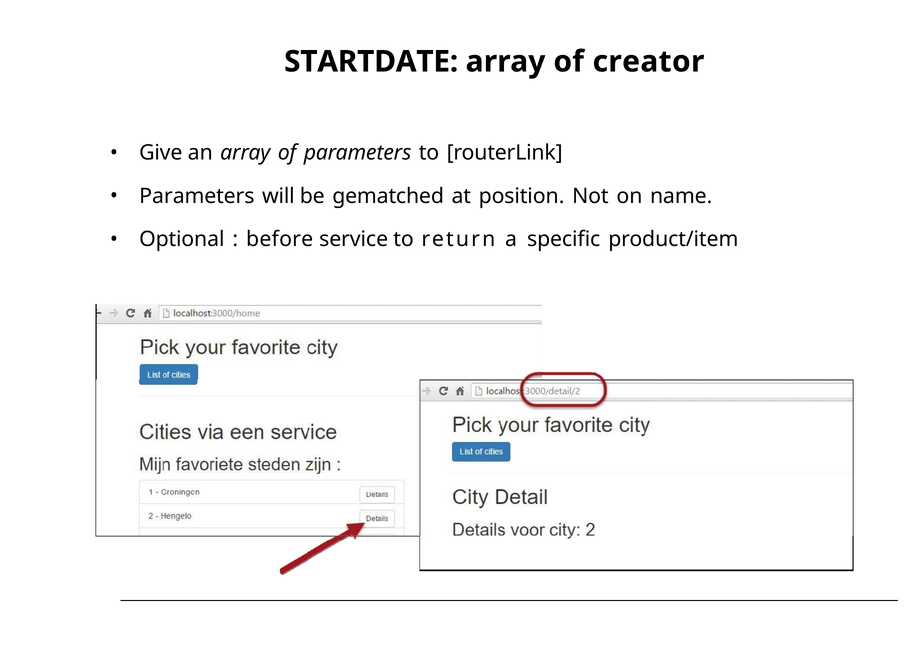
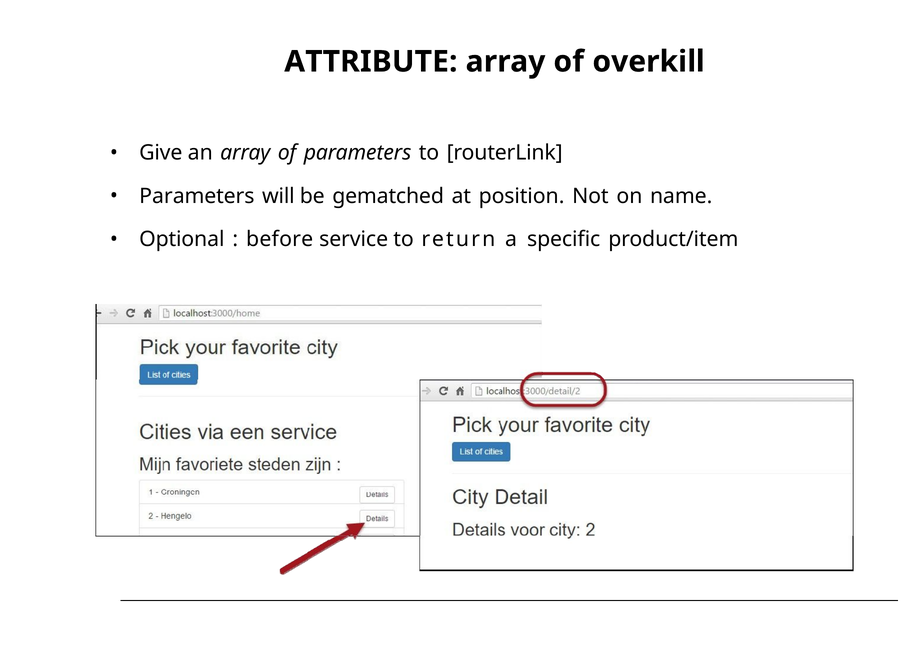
STARTDATE: STARTDATE -> ATTRIBUTE
creator: creator -> overkill
